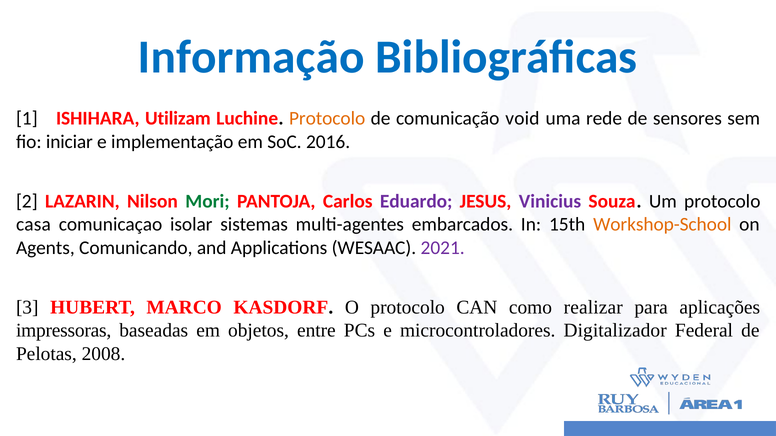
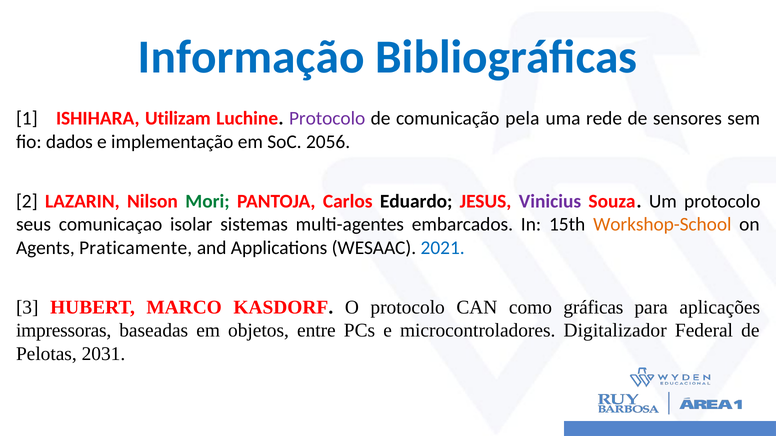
Protocolo at (327, 119) colour: orange -> purple
void: void -> pela
iniciar: iniciar -> dados
2016: 2016 -> 2056
Eduardo colour: purple -> black
casa: casa -> seus
Comunicando: Comunicando -> Praticamente
2021 colour: purple -> blue
realizar: realizar -> gráficas
2008: 2008 -> 2031
